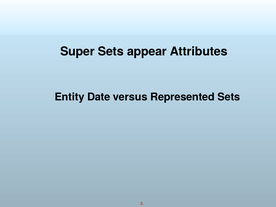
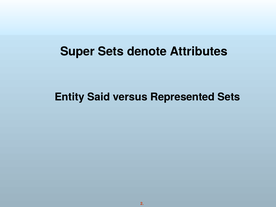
appear: appear -> denote
Date: Date -> Said
